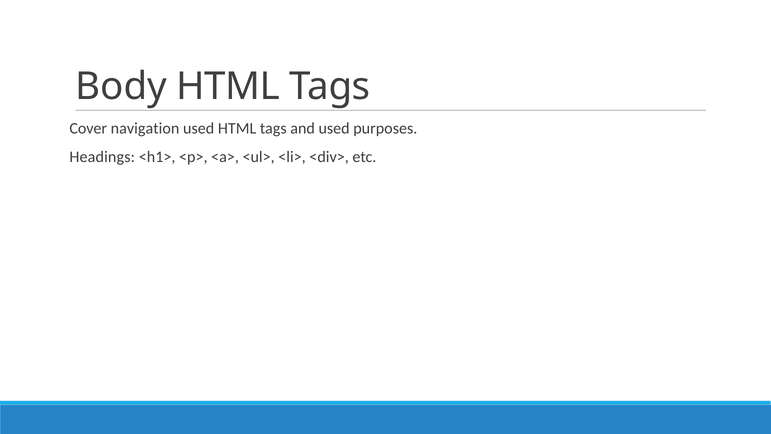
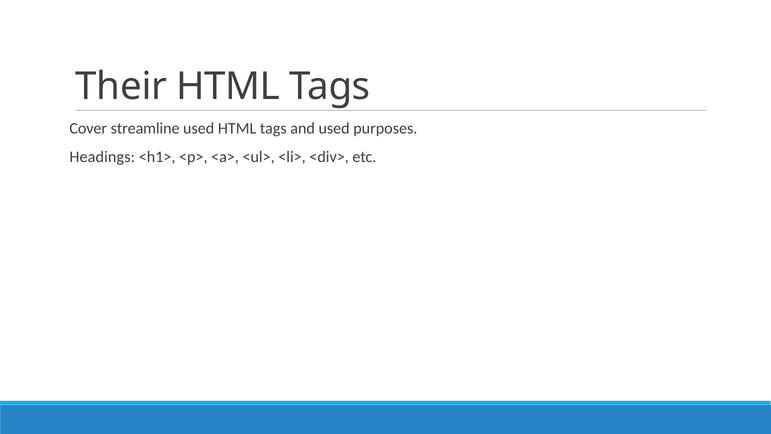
Body: Body -> Their
navigation: navigation -> streamline
